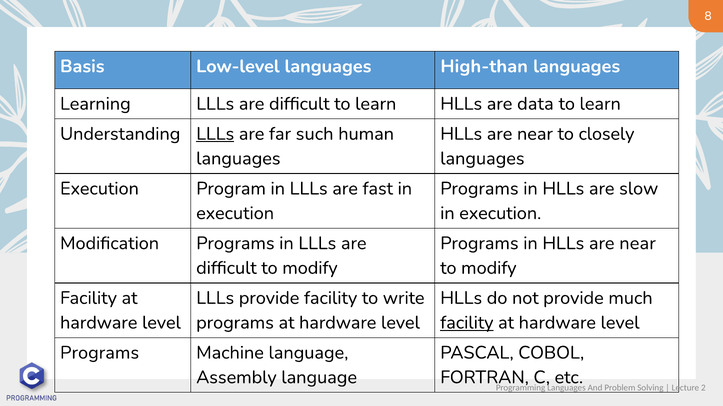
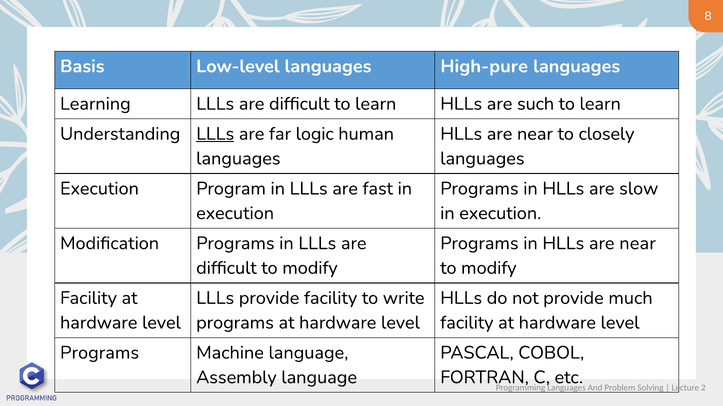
High-than: High-than -> High-pure
data: data -> such
such: such -> logic
facility at (467, 323) underline: present -> none
